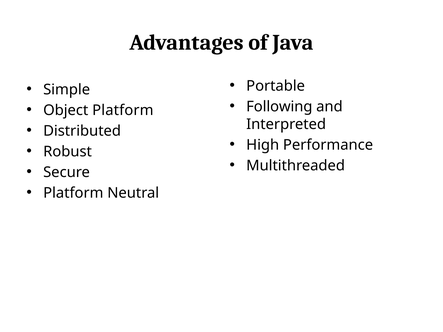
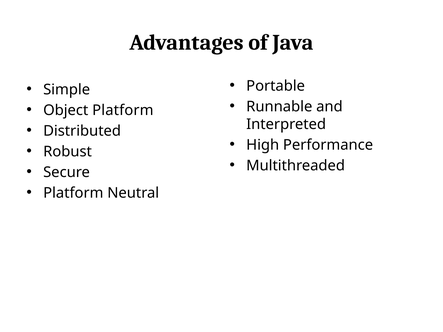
Following: Following -> Runnable
